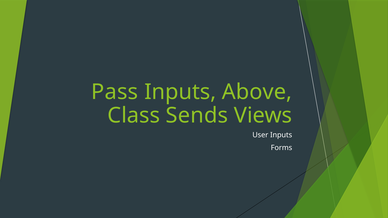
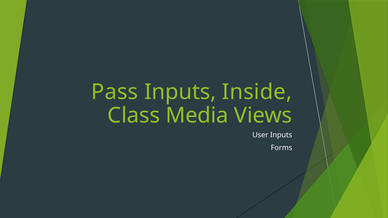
Above: Above -> Inside
Sends: Sends -> Media
